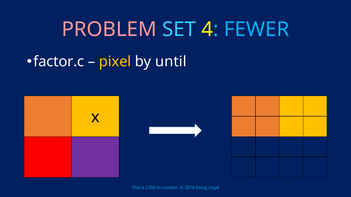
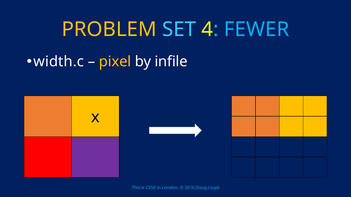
PROBLEM colour: pink -> yellow
factor.c: factor.c -> width.c
until: until -> infile
